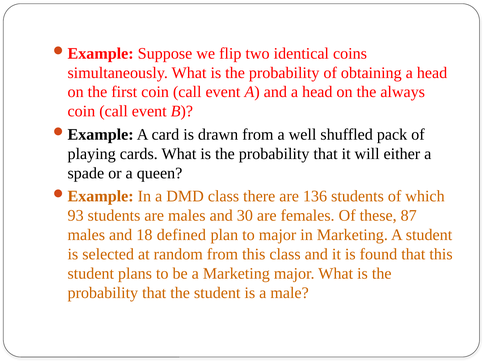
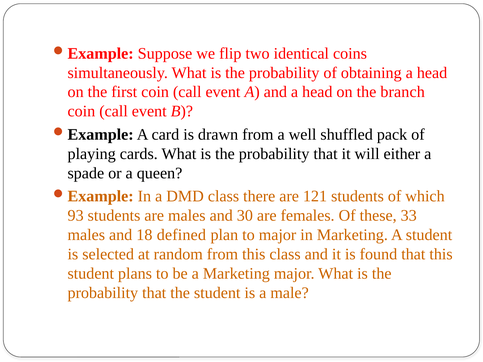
always: always -> branch
136: 136 -> 121
87: 87 -> 33
